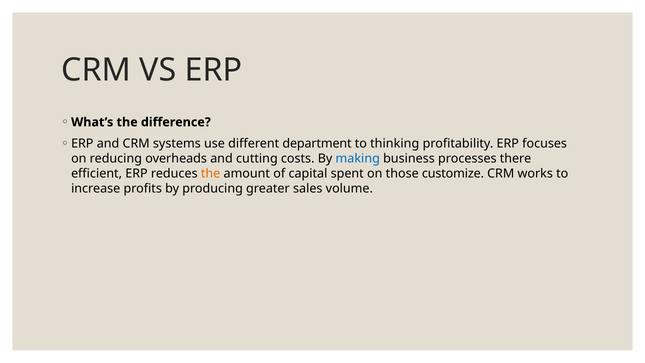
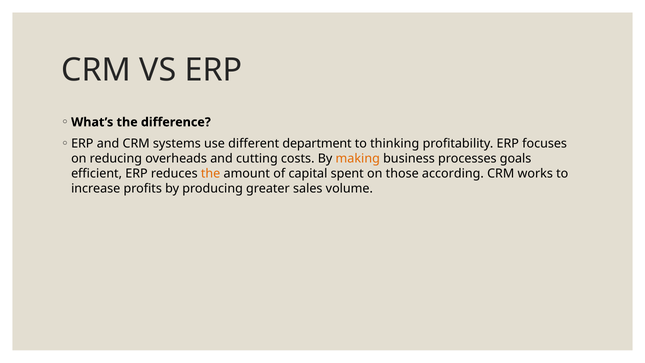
making colour: blue -> orange
there: there -> goals
customize: customize -> according
